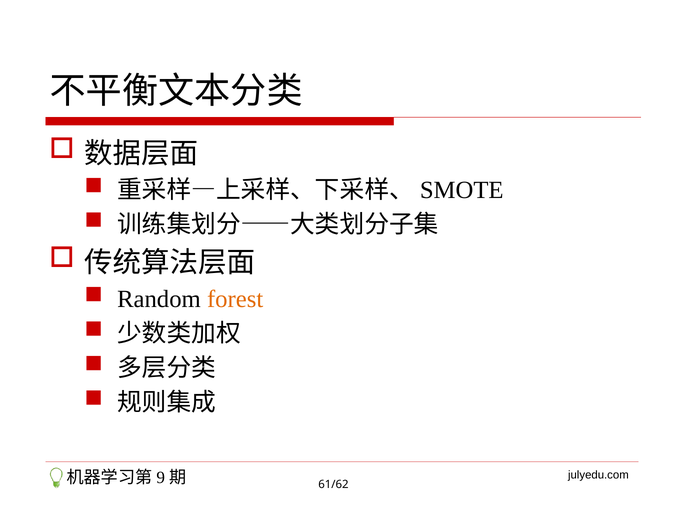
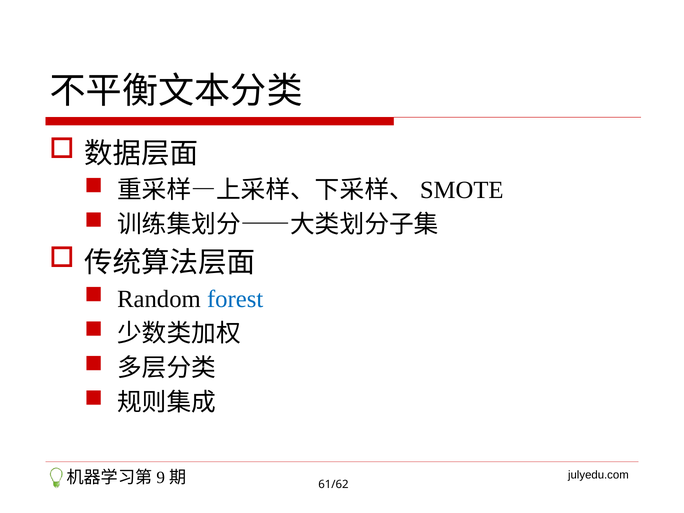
forest colour: orange -> blue
